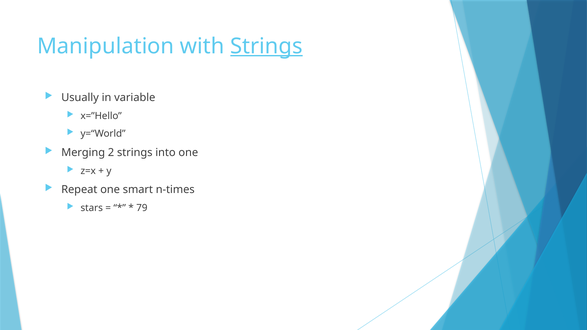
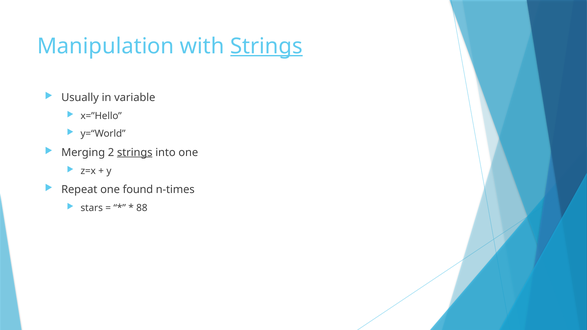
strings at (135, 152) underline: none -> present
smart: smart -> found
79: 79 -> 88
